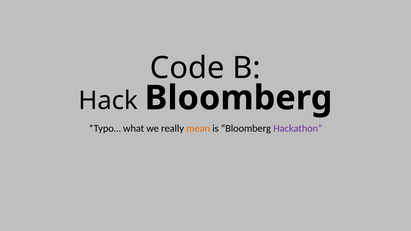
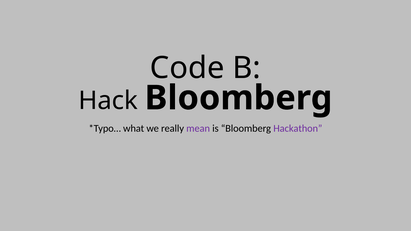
mean colour: orange -> purple
